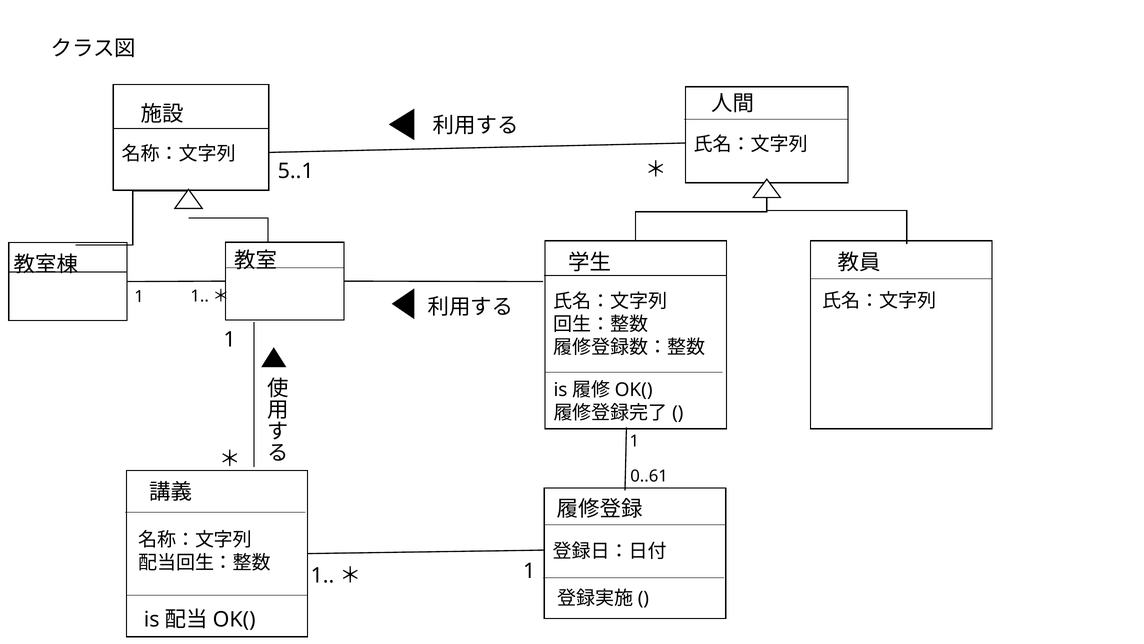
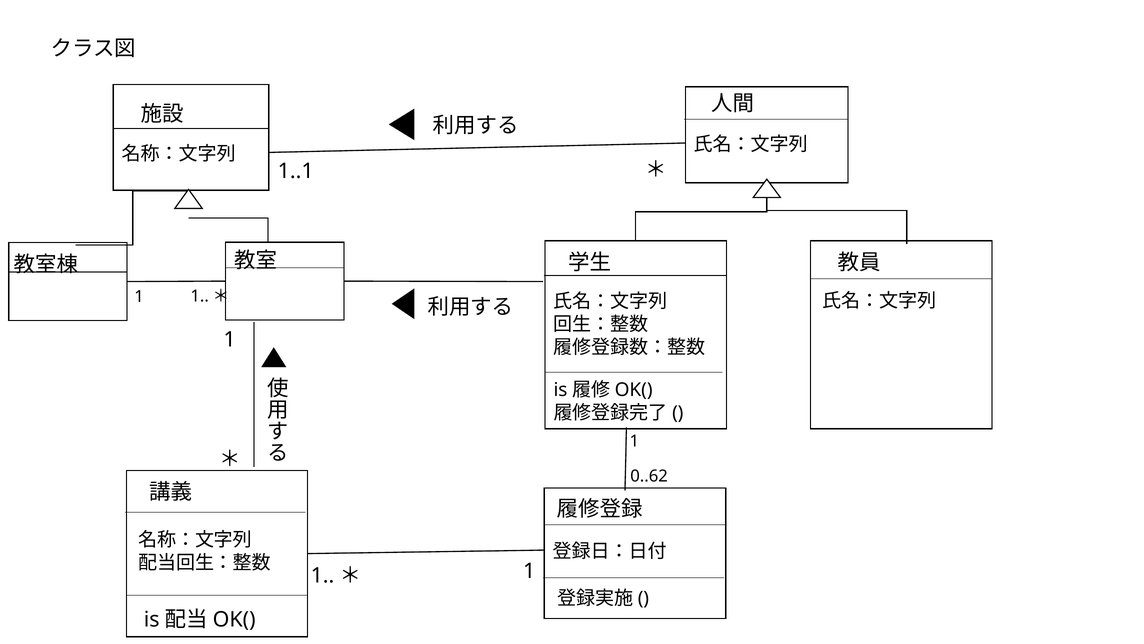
5..1: 5..1 -> 1..1
0..61: 0..61 -> 0..62
